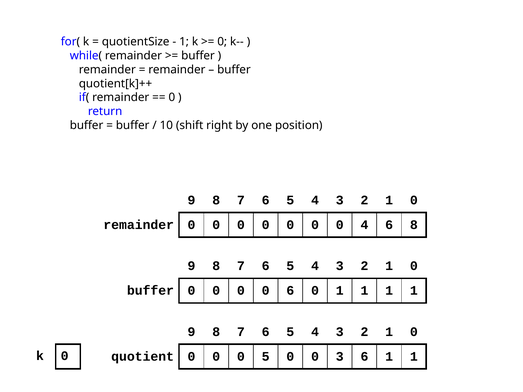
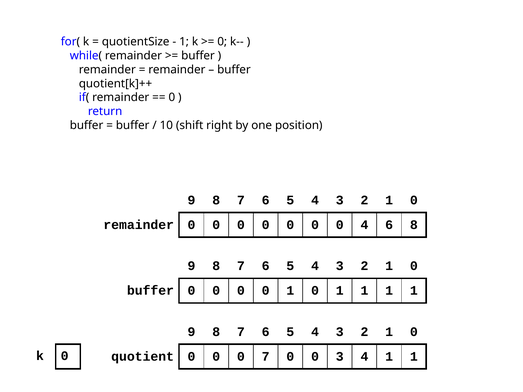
0 0 6: 6 -> 1
0 5: 5 -> 7
3 6: 6 -> 4
